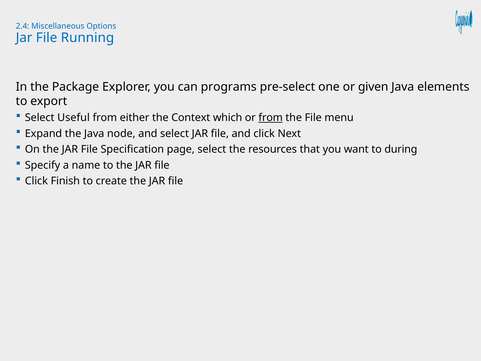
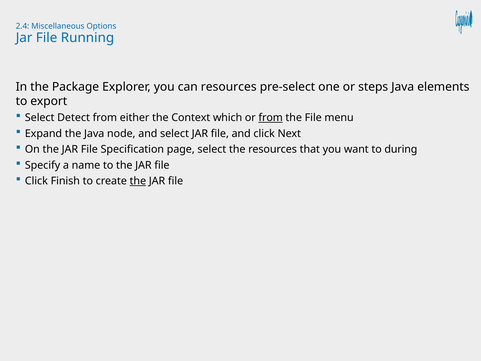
can programs: programs -> resources
given: given -> steps
Useful: Useful -> Detect
the at (138, 181) underline: none -> present
